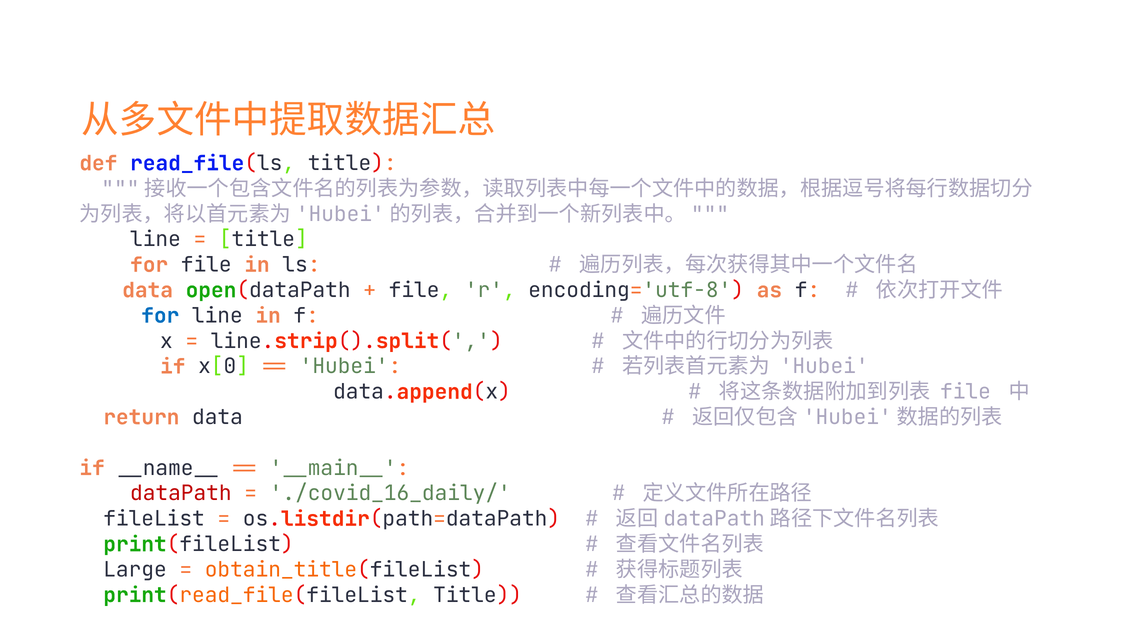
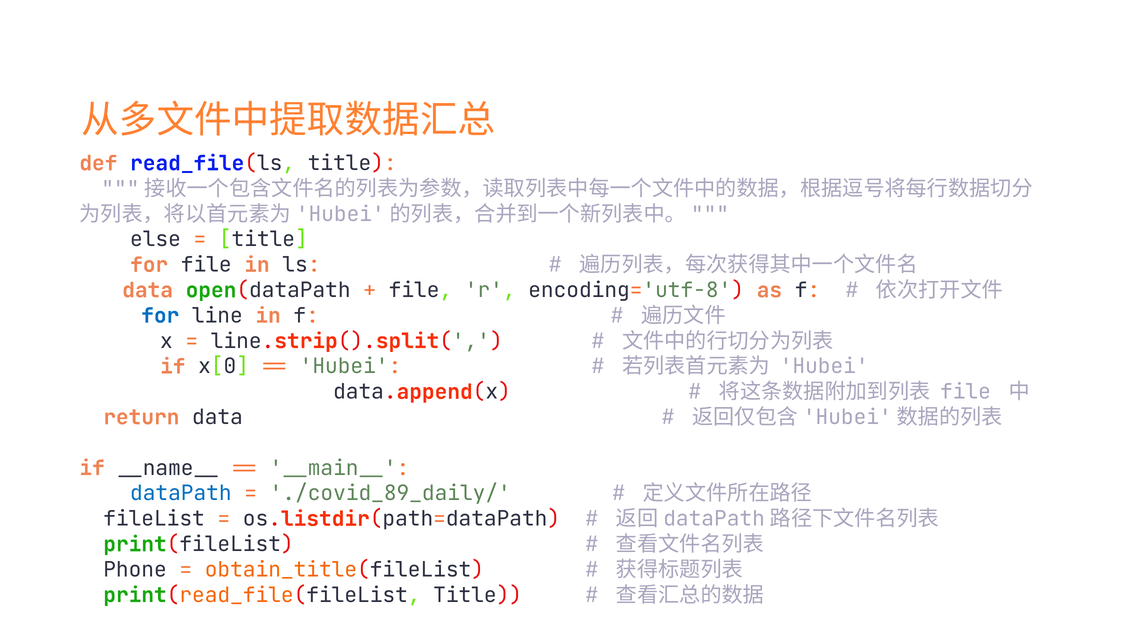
line at (155, 239): line -> else
dataPath colour: red -> blue
./covid_16_daily/: ./covid_16_daily/ -> ./covid_89_daily/
Large: Large -> Phone
